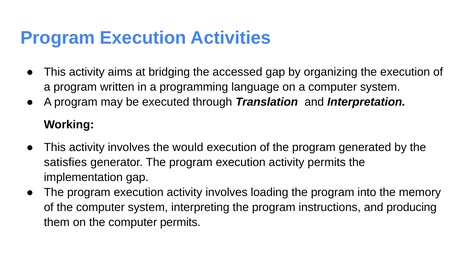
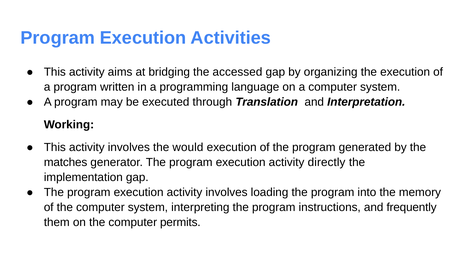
satisfies: satisfies -> matches
activity permits: permits -> directly
producing: producing -> frequently
